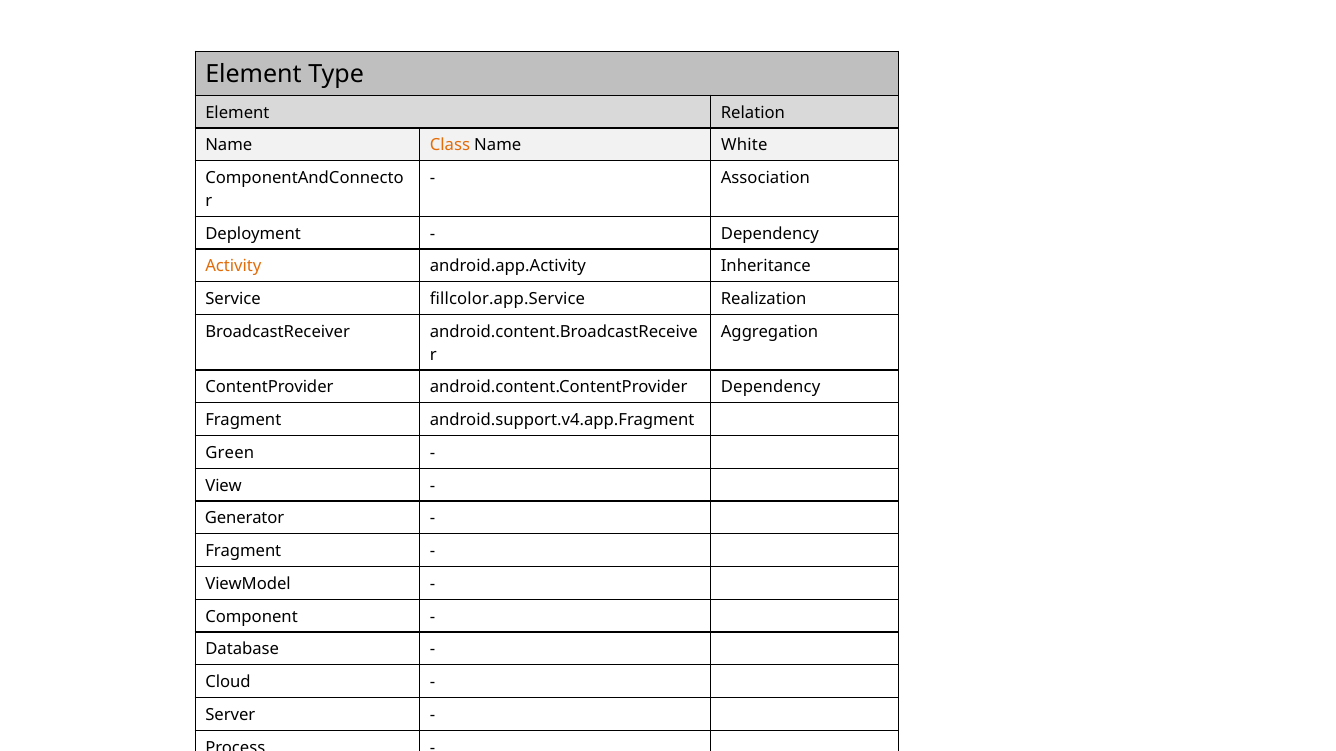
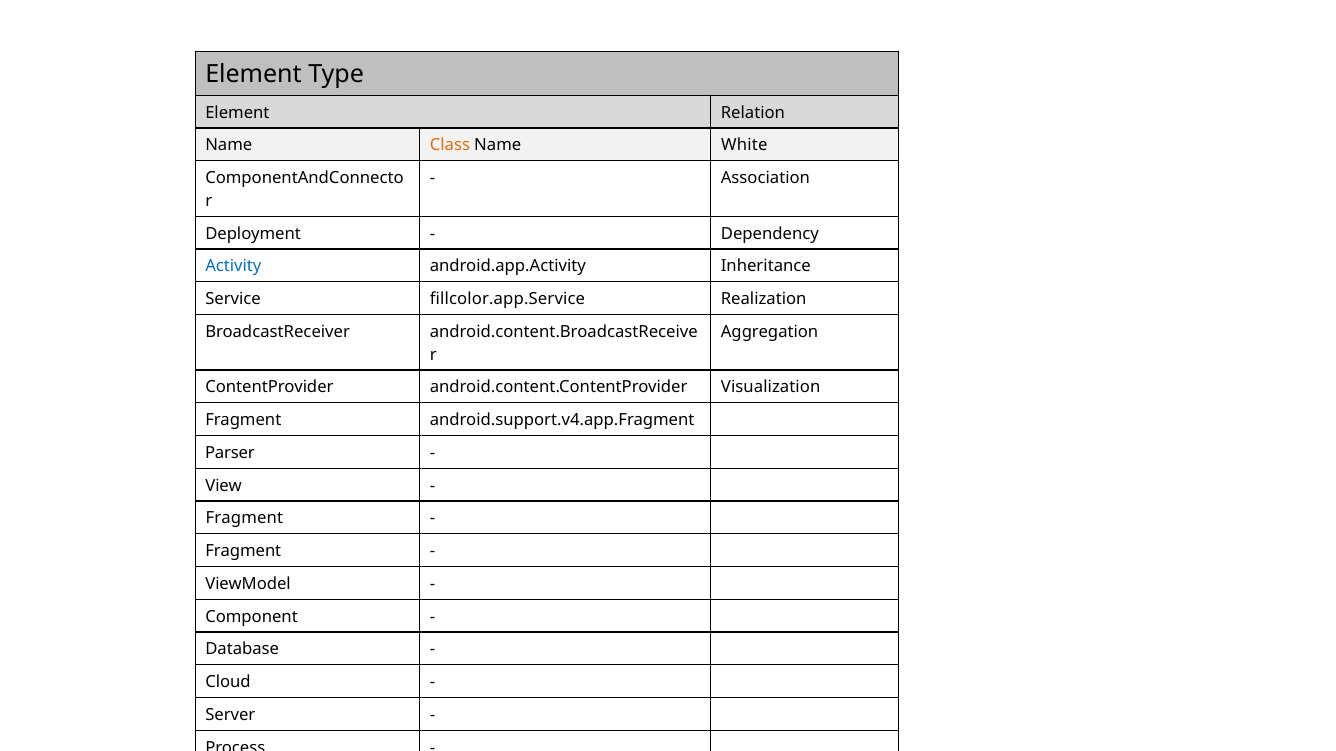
Activity colour: orange -> blue
android.content.ContentProvider Dependency: Dependency -> Visualization
Green: Green -> Parser
Generator at (245, 519): Generator -> Fragment
